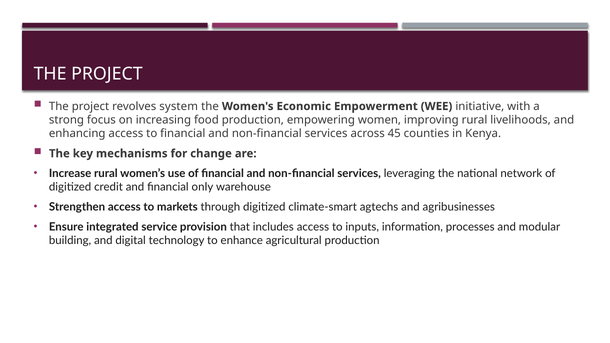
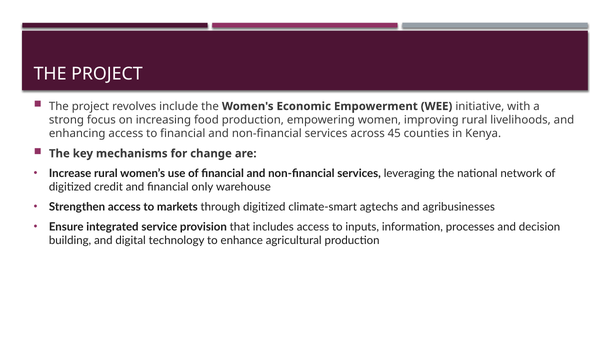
system: system -> include
modular: modular -> decision
